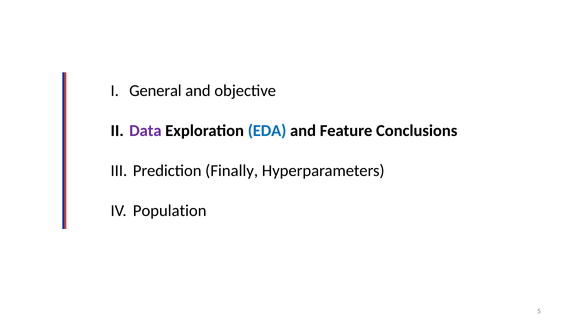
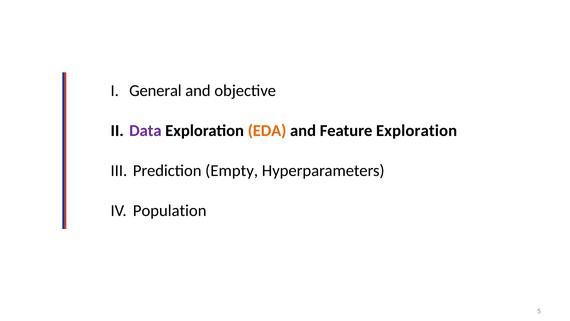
EDA colour: blue -> orange
Feature Conclusions: Conclusions -> Exploration
Finally: Finally -> Empty
